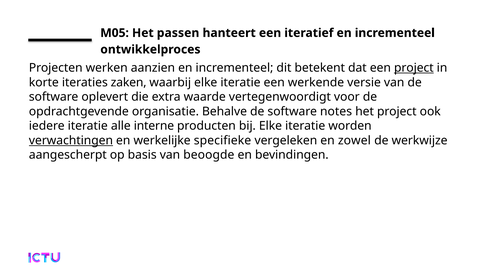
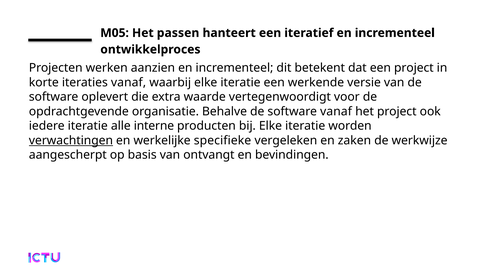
project at (414, 68) underline: present -> none
iteraties zaken: zaken -> vanaf
software notes: notes -> vanaf
zowel: zowel -> zaken
beoogde: beoogde -> ontvangt
